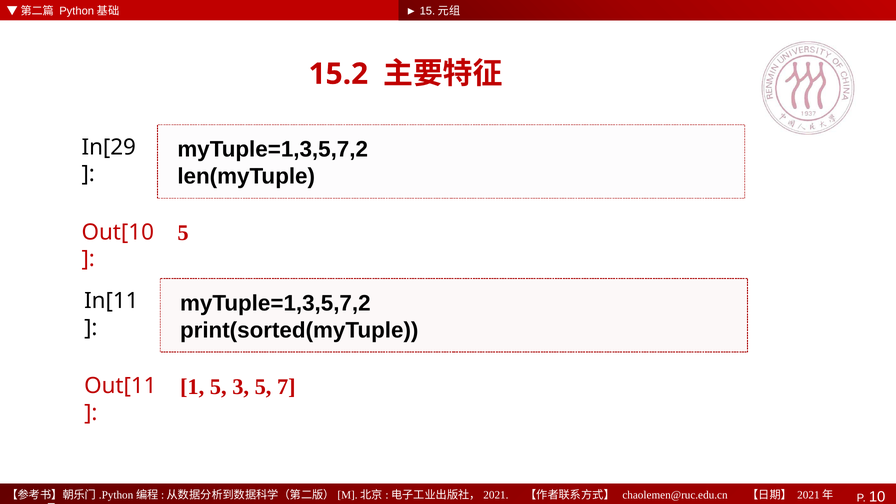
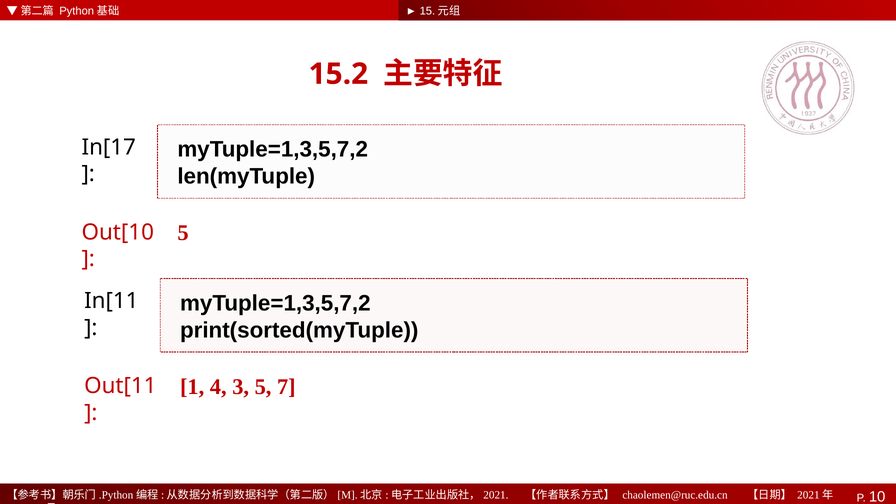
In[29: In[29 -> In[17
1 5: 5 -> 4
